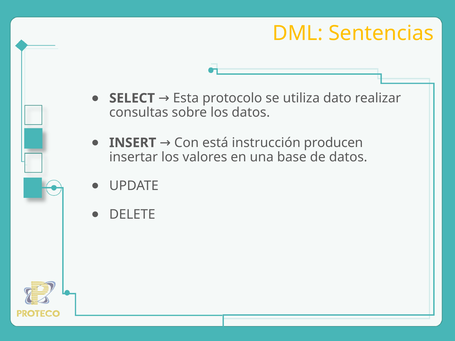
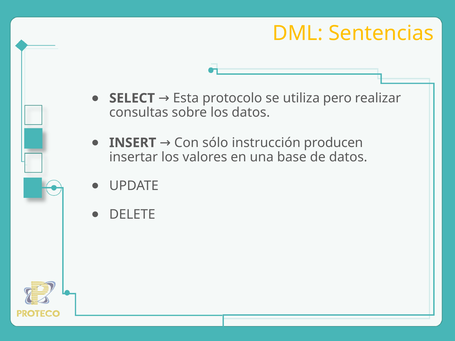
dato: dato -> pero
está: está -> sólo
